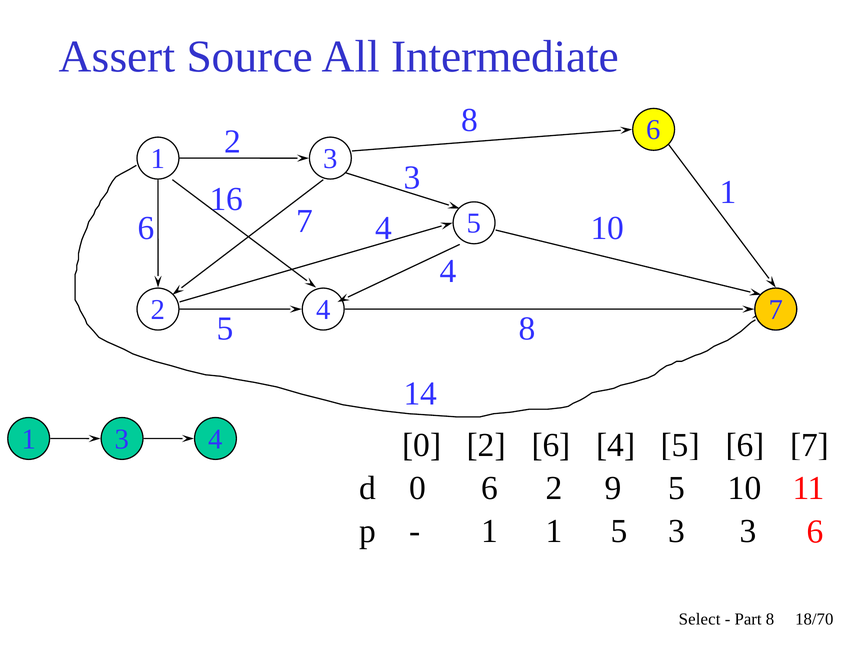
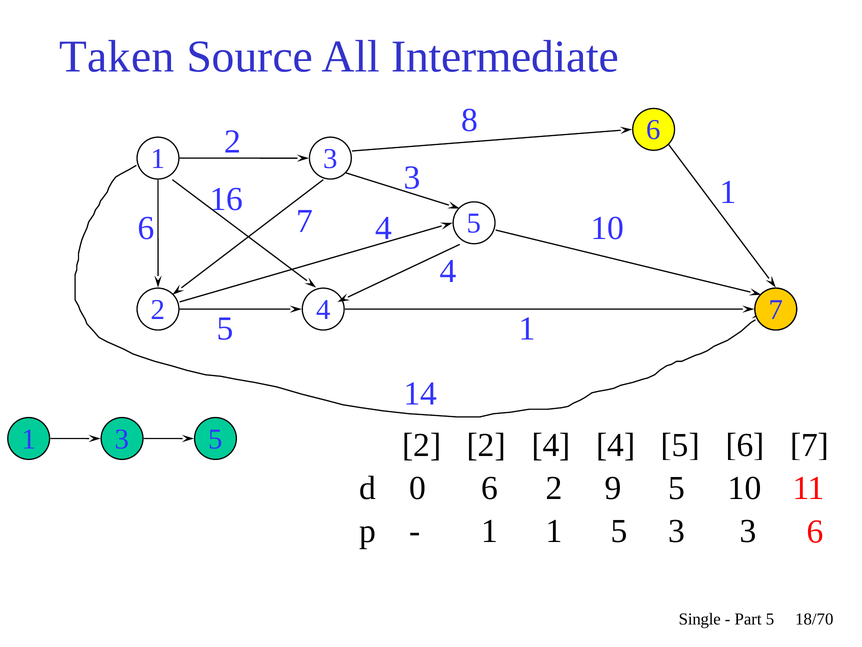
Assert: Assert -> Taken
5 8: 8 -> 1
1 3 4: 4 -> 5
0 at (422, 445): 0 -> 2
6 at (551, 445): 6 -> 4
Select: Select -> Single
Part 8: 8 -> 5
